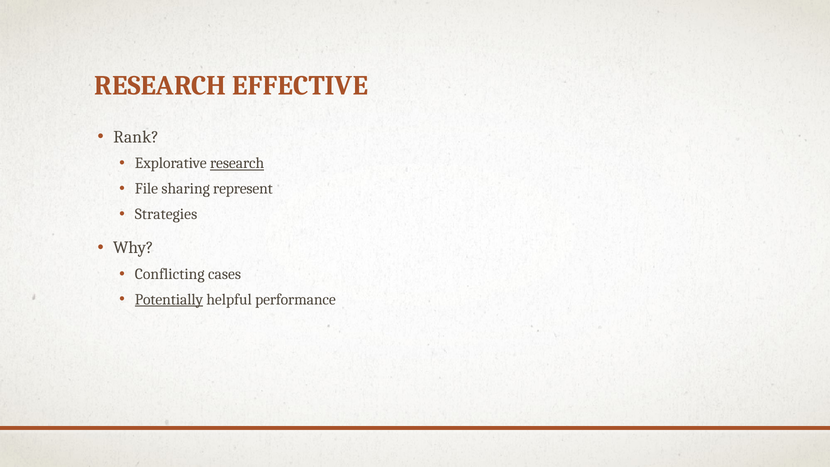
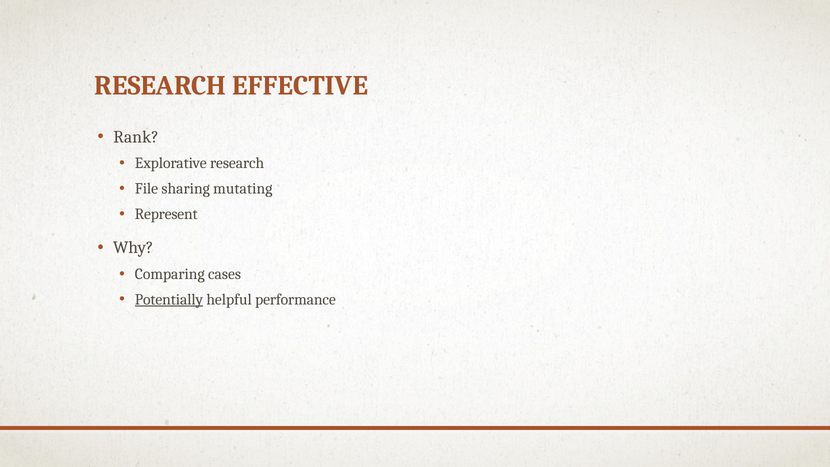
research at (237, 163) underline: present -> none
represent: represent -> mutating
Strategies: Strategies -> Represent
Conflicting: Conflicting -> Comparing
